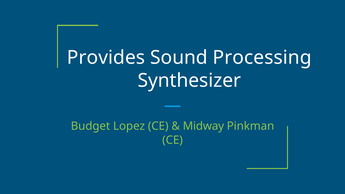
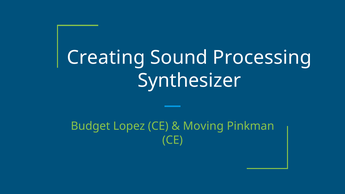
Provides: Provides -> Creating
Midway: Midway -> Moving
